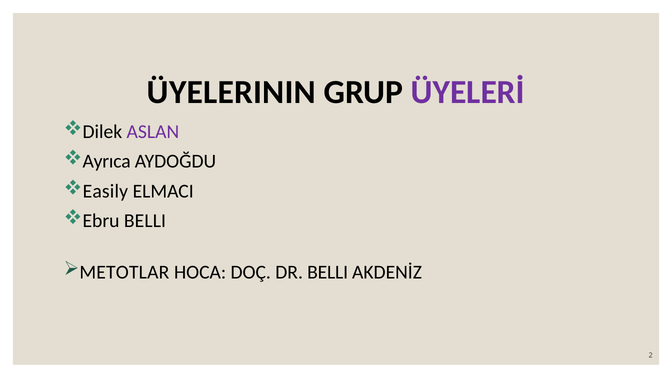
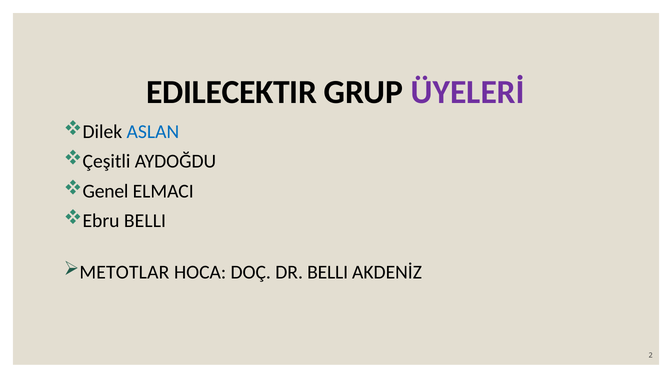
ÜYELERININ: ÜYELERININ -> EDILECEKTIR
ASLAN colour: purple -> blue
Ayrıca: Ayrıca -> Çeşitli
Easily: Easily -> Genel
